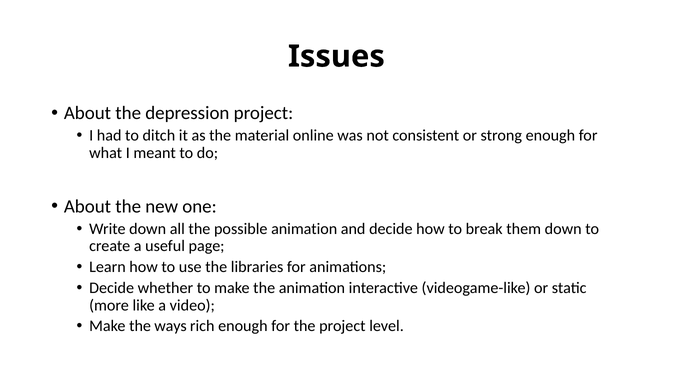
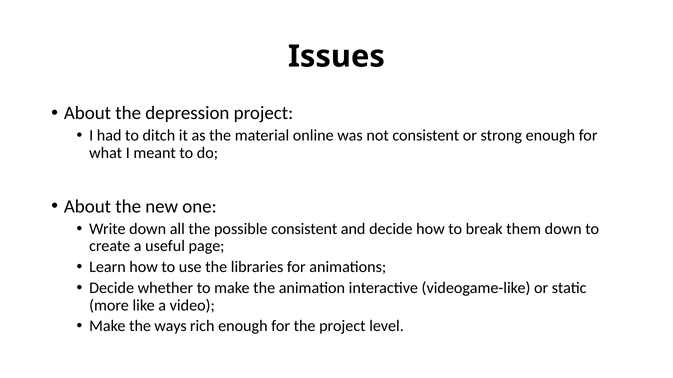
possible animation: animation -> consistent
